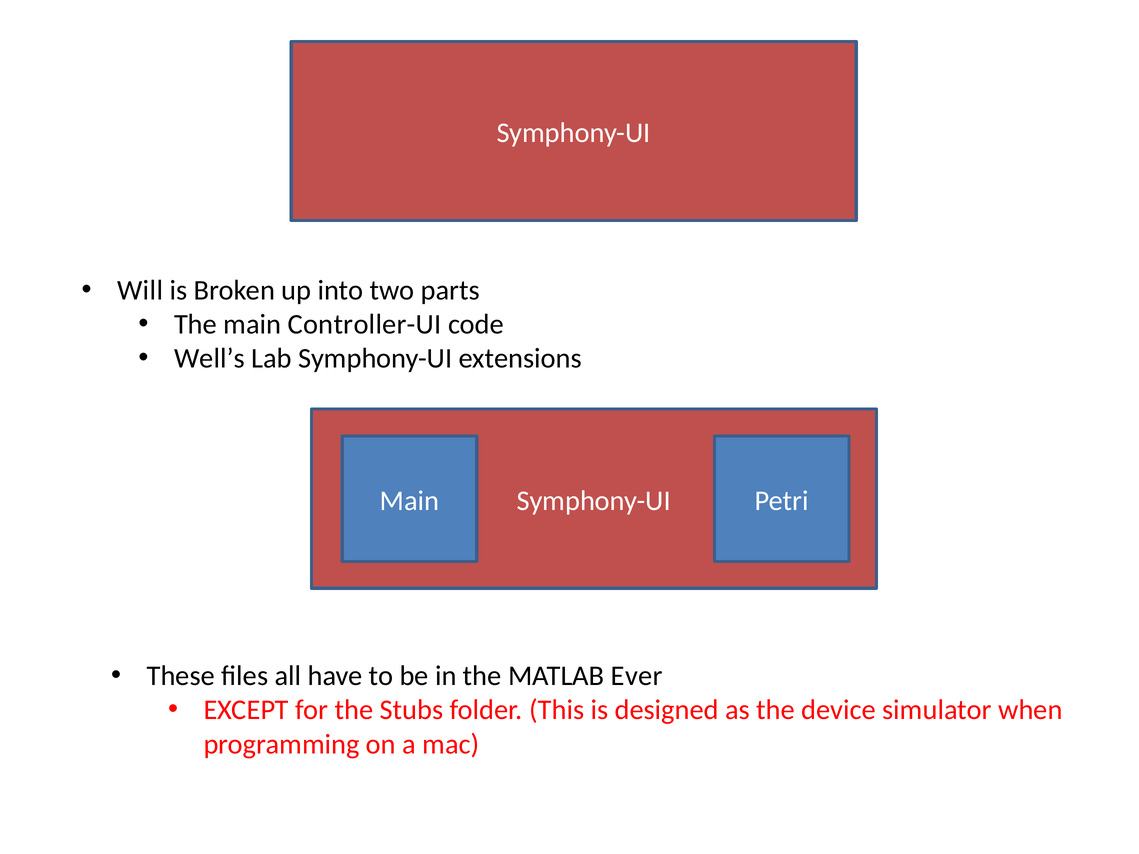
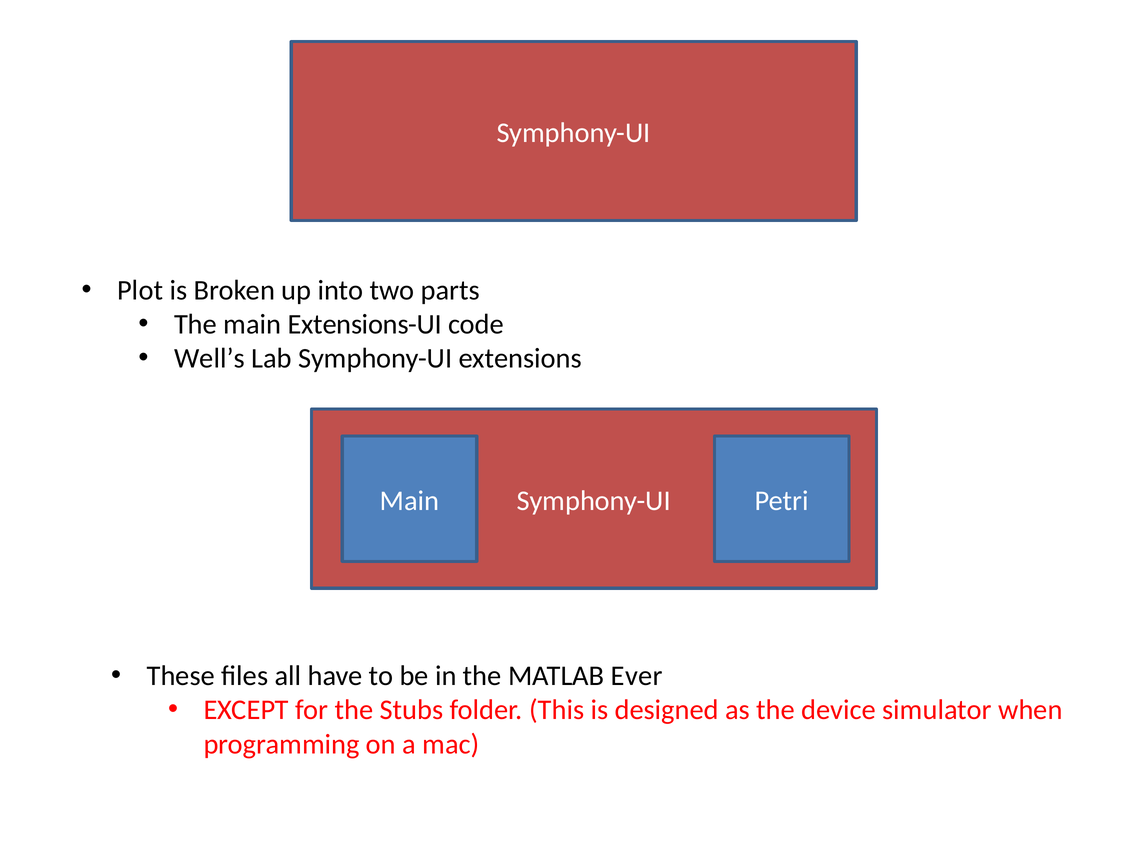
Will: Will -> Plot
Controller-UI: Controller-UI -> Extensions-UI
